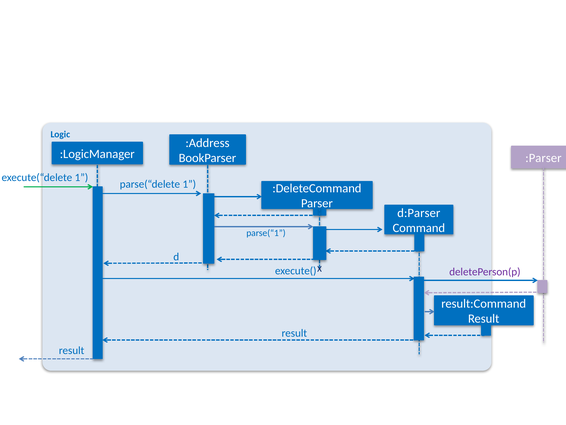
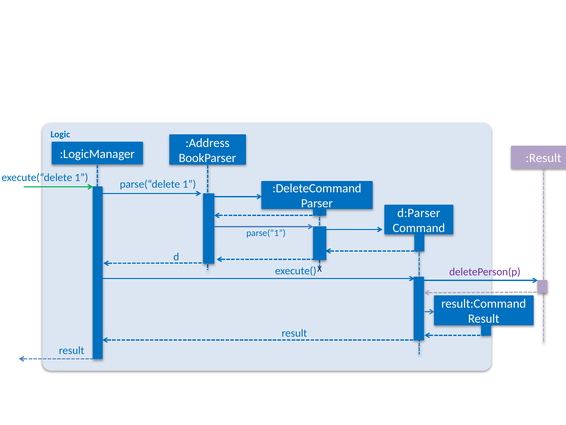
:Parser: :Parser -> :Result
